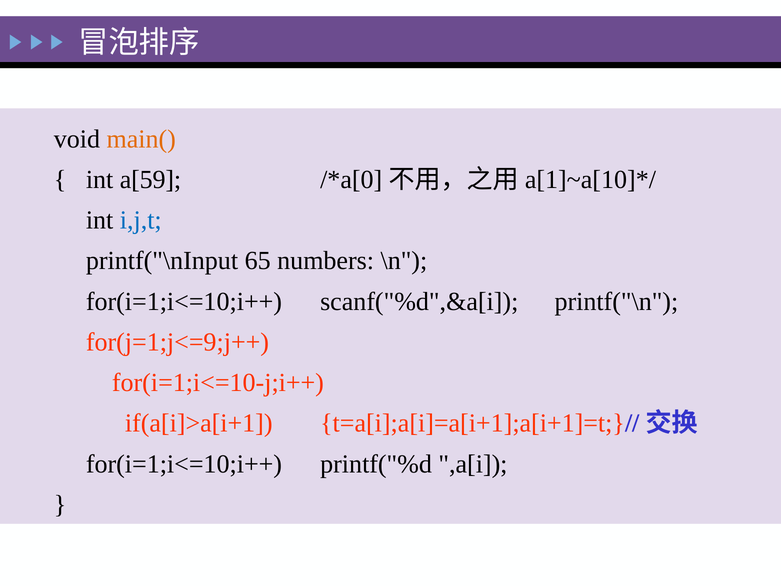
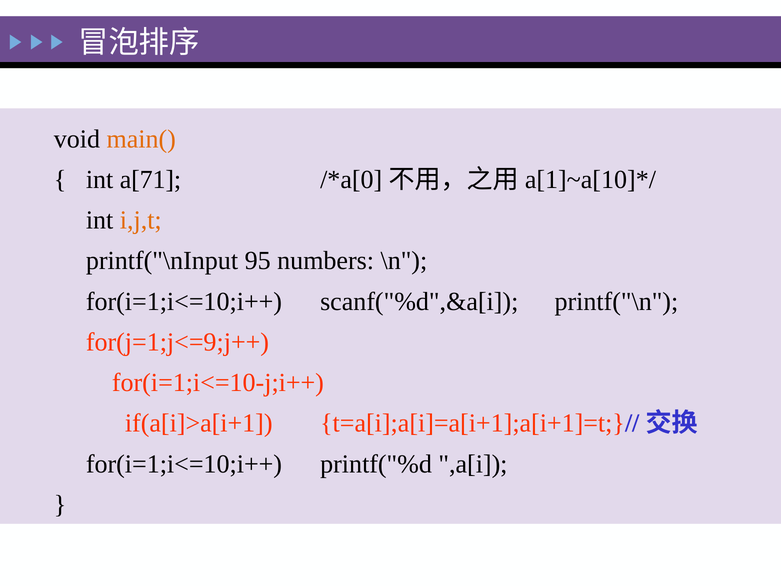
a[59: a[59 -> a[71
i,j,t colour: blue -> orange
65: 65 -> 95
